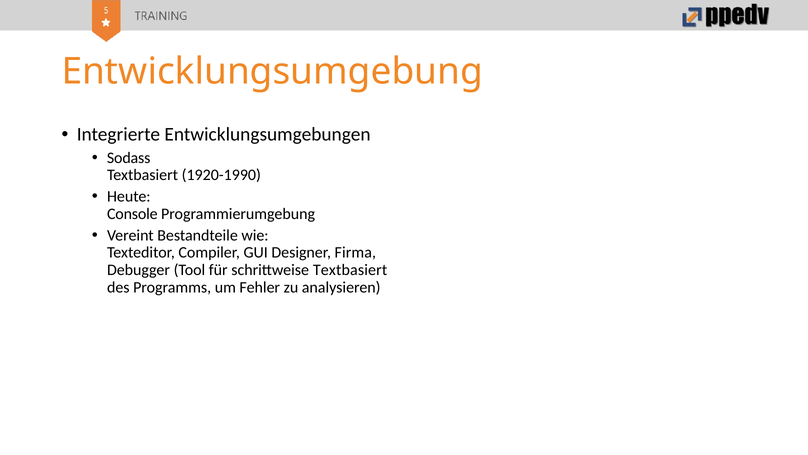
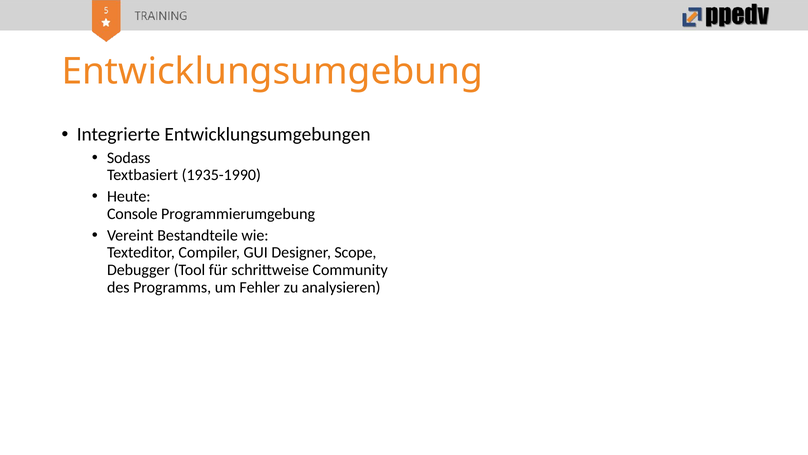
1920-1990: 1920-1990 -> 1935-1990
Firma: Firma -> Scope
schrittweise Textbasiert: Textbasiert -> Community
